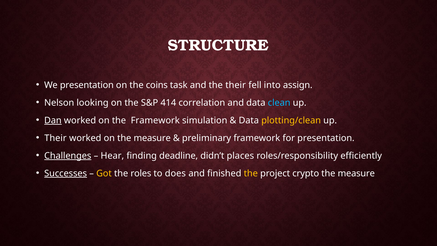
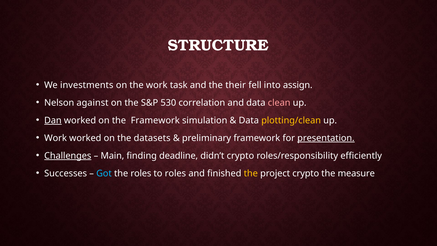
We presentation: presentation -> investments
the coins: coins -> work
looking: looking -> against
414: 414 -> 530
clean colour: light blue -> pink
Their at (56, 138): Their -> Work
on the measure: measure -> datasets
presentation at (326, 138) underline: none -> present
Hear: Hear -> Main
didn’t places: places -> crypto
Successes underline: present -> none
Got colour: yellow -> light blue
to does: does -> roles
